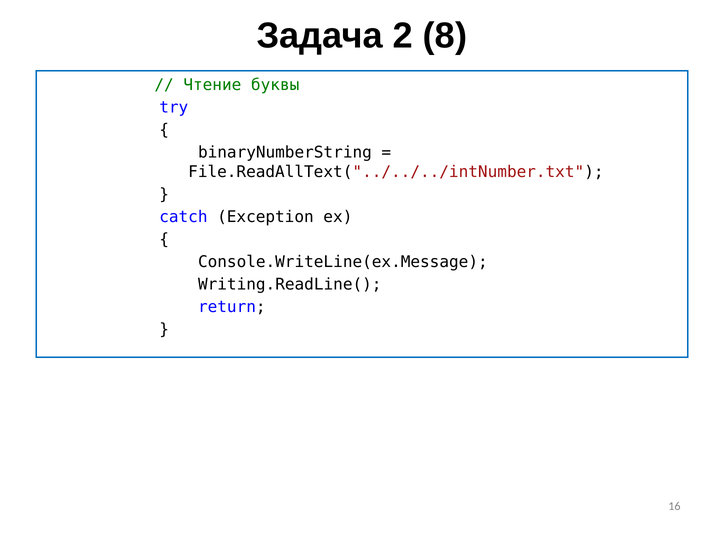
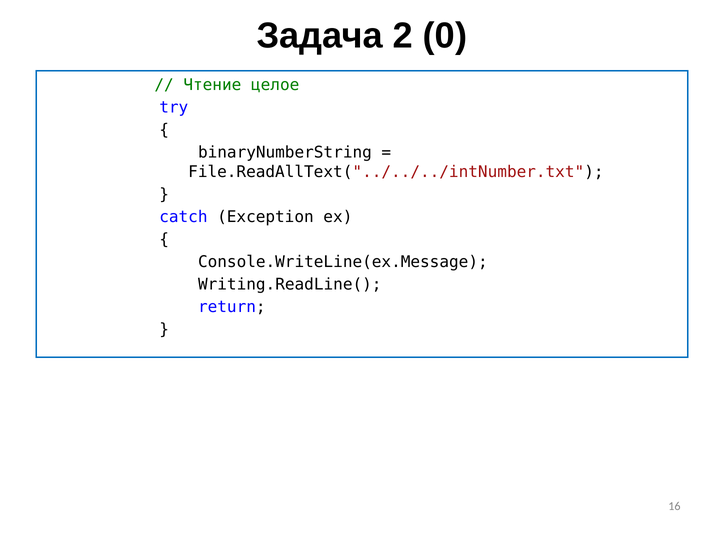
8: 8 -> 0
буквы: буквы -> целое
